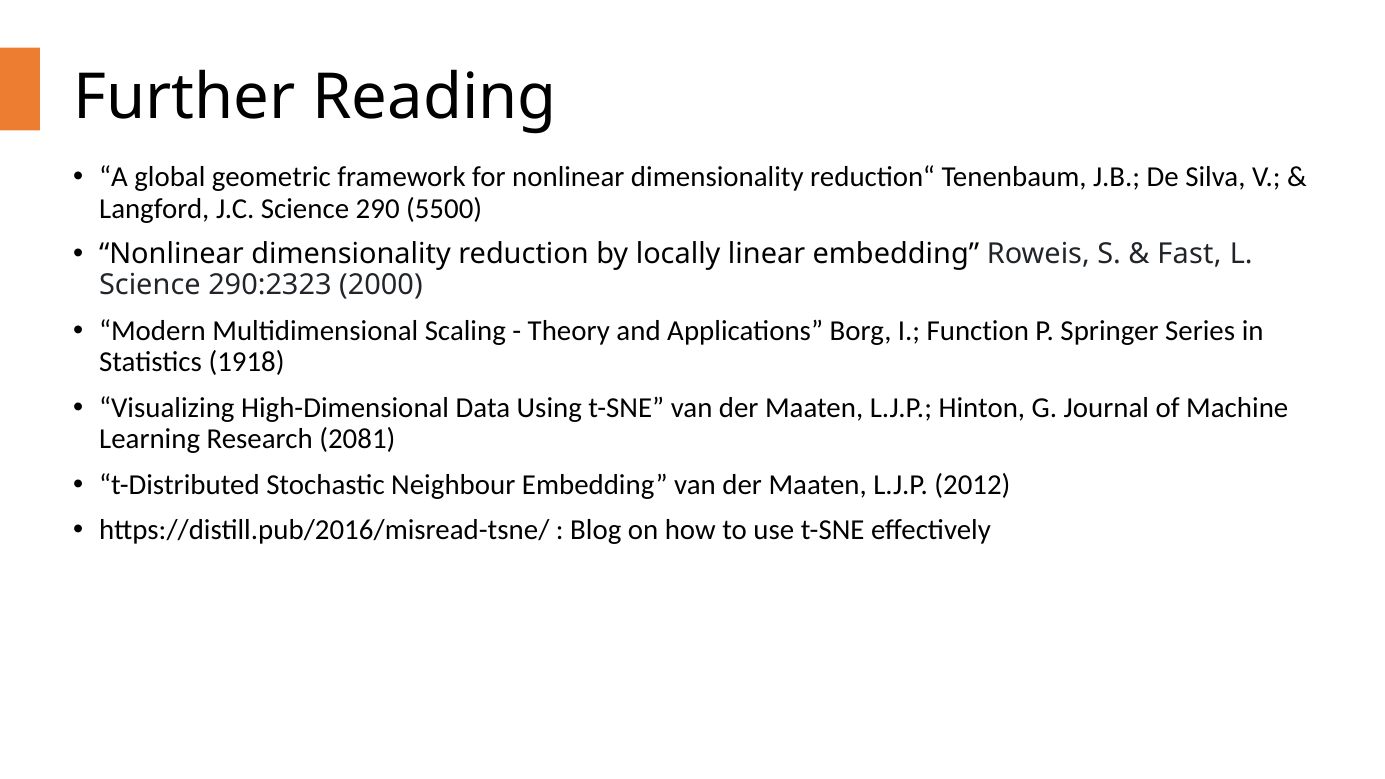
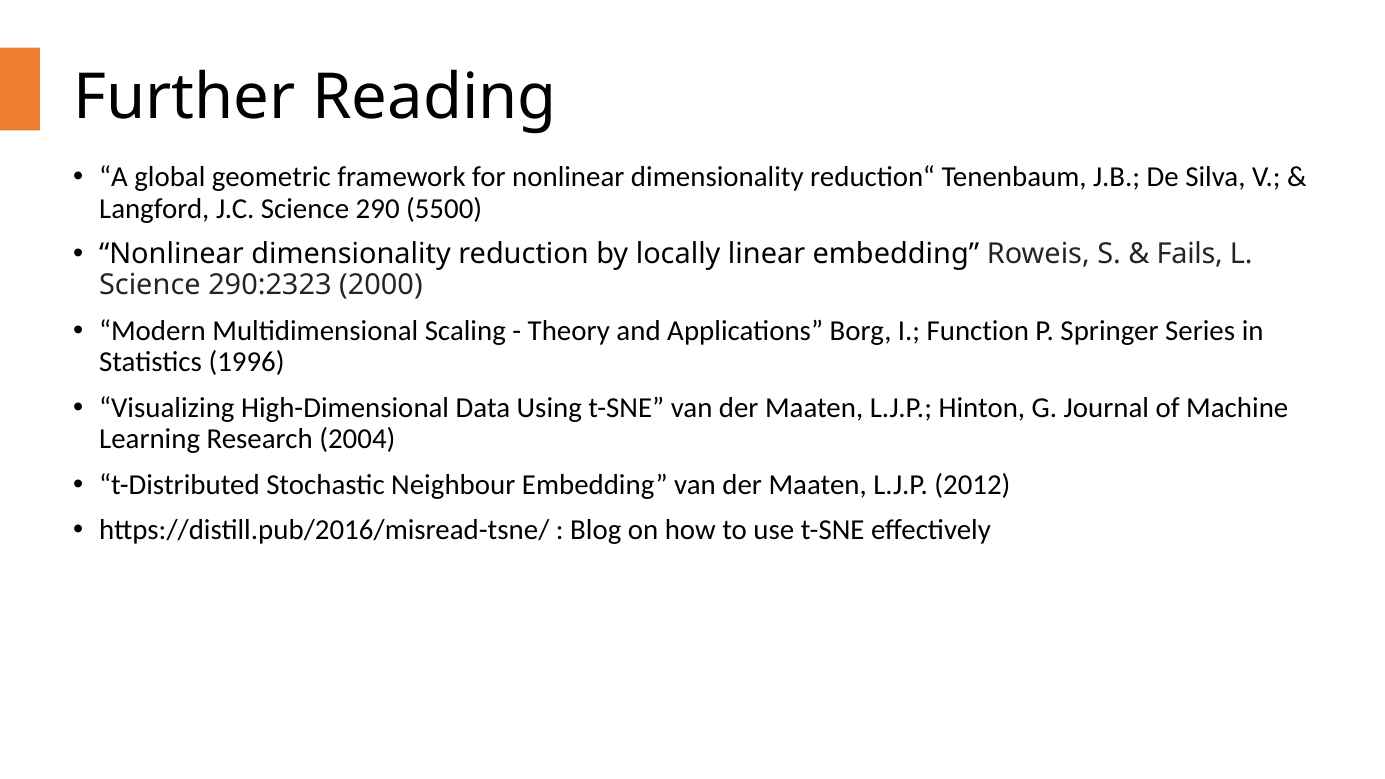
Fast: Fast -> Fails
1918: 1918 -> 1996
2081: 2081 -> 2004
